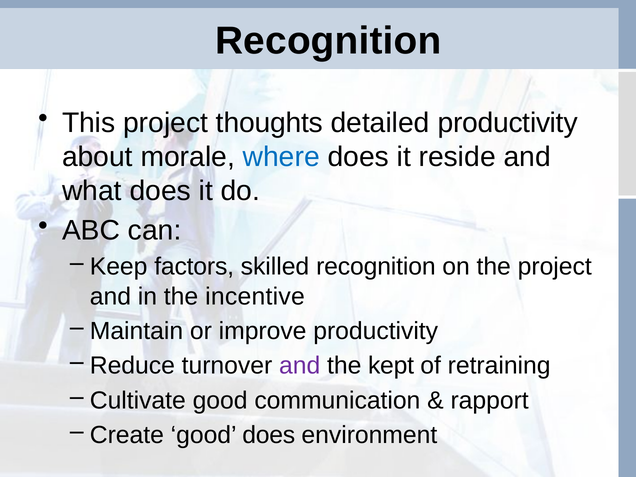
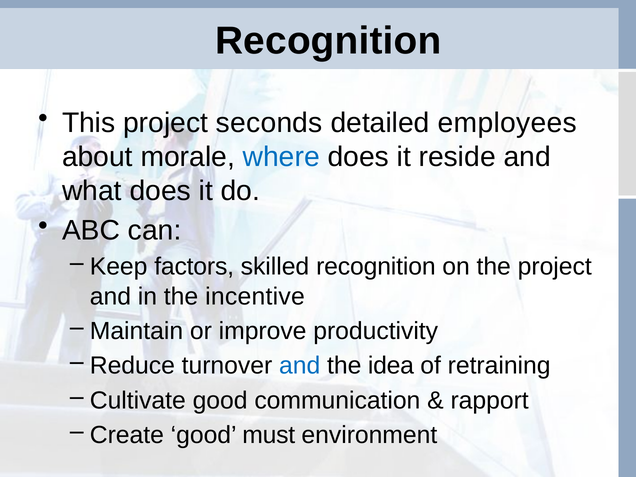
thoughts: thoughts -> seconds
detailed productivity: productivity -> employees
and at (300, 366) colour: purple -> blue
kept: kept -> idea
good does: does -> must
